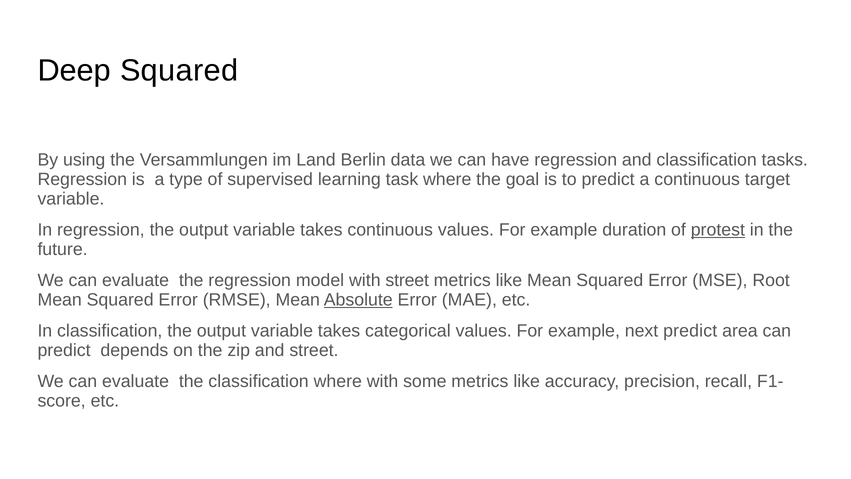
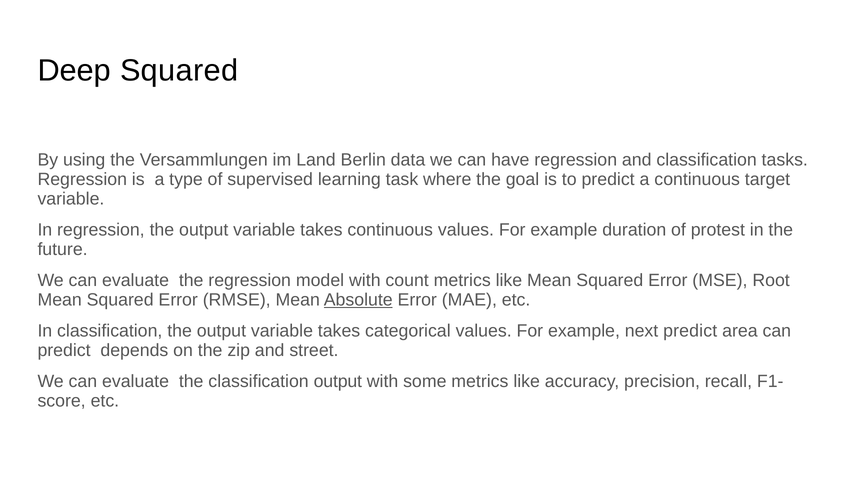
protest underline: present -> none
with street: street -> count
classification where: where -> output
